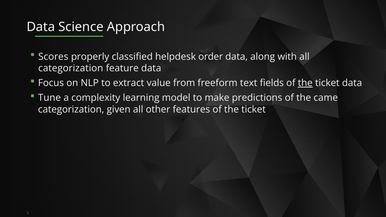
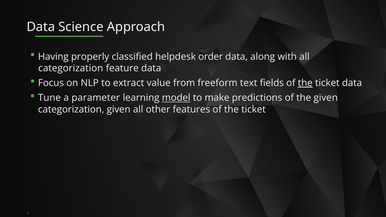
Scores: Scores -> Having
complexity: complexity -> parameter
model underline: none -> present
the came: came -> given
